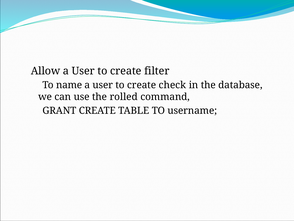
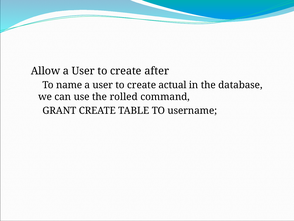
filter: filter -> after
check: check -> actual
